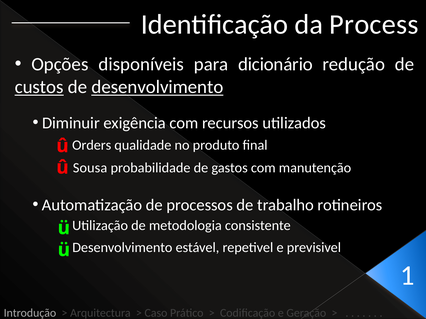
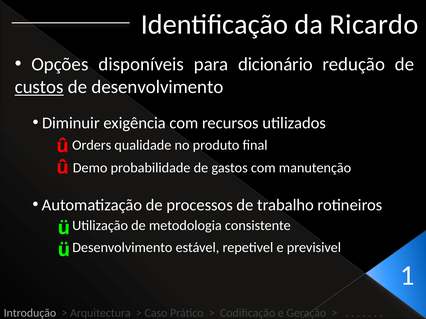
Process: Process -> Ricardo
desenvolvimento at (157, 87) underline: present -> none
Sousa: Sousa -> Demo
